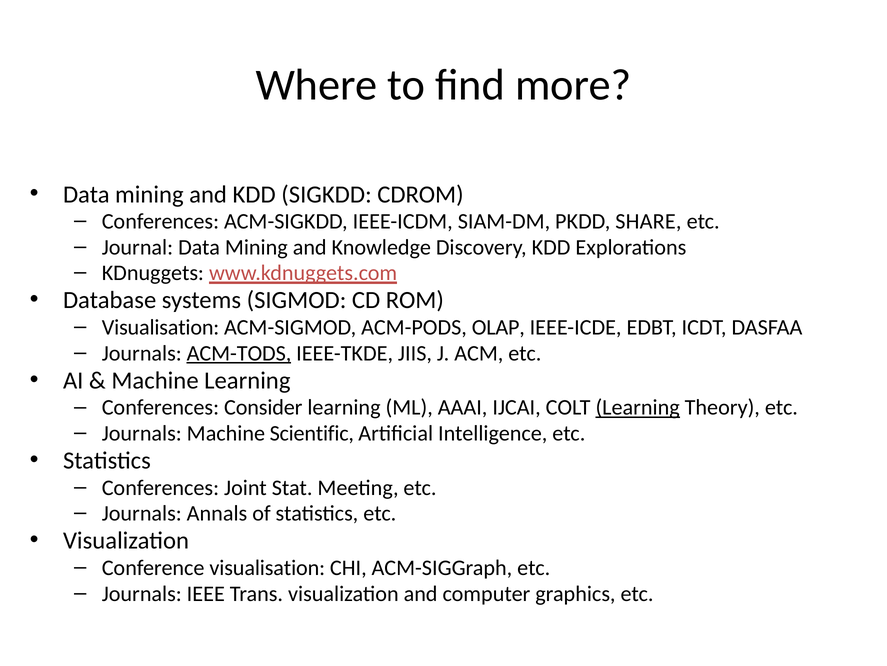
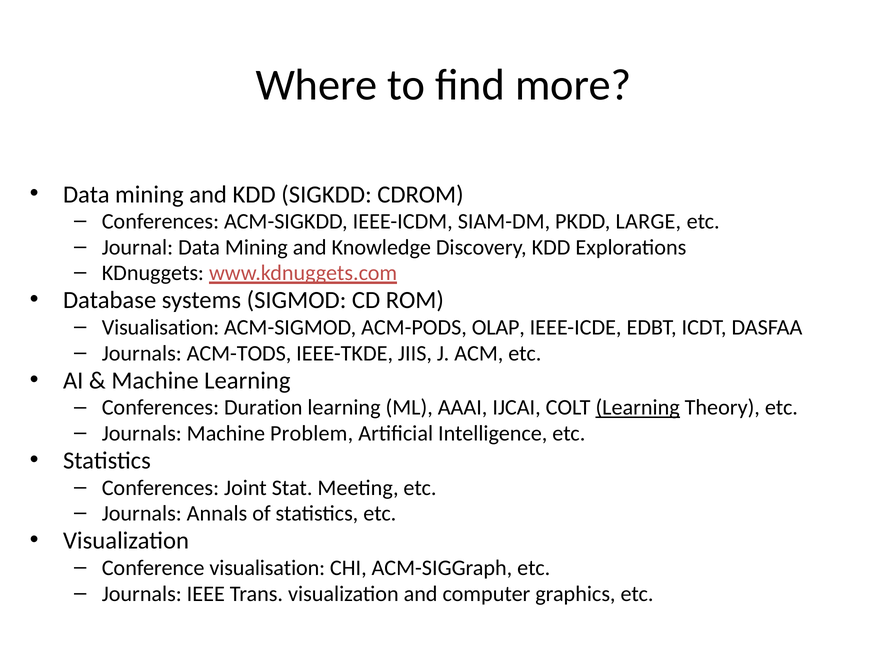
SHARE: SHARE -> LARGE
ACM-TODS underline: present -> none
Consider: Consider -> Duration
Scientific: Scientific -> Problem
